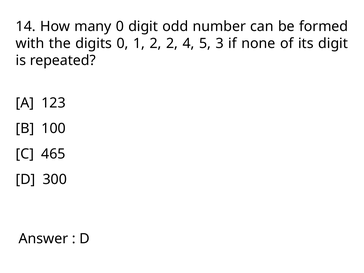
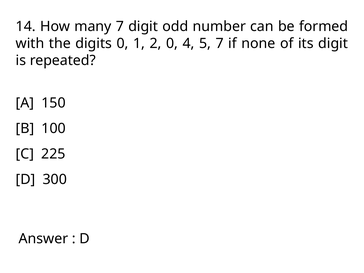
many 0: 0 -> 7
2 2: 2 -> 0
5 3: 3 -> 7
123: 123 -> 150
465: 465 -> 225
